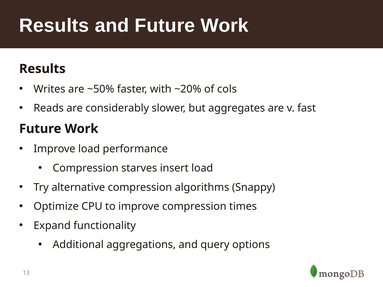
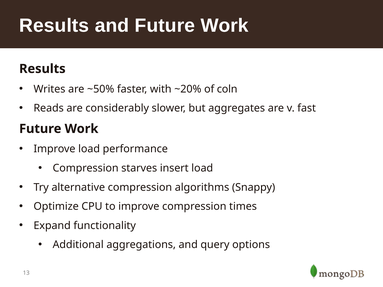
cols: cols -> coln
